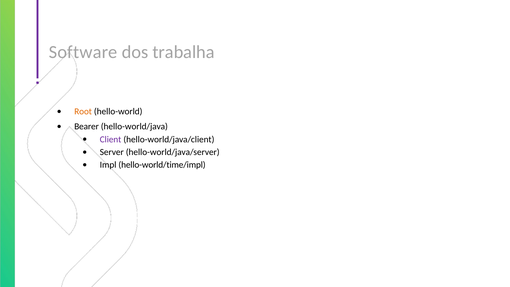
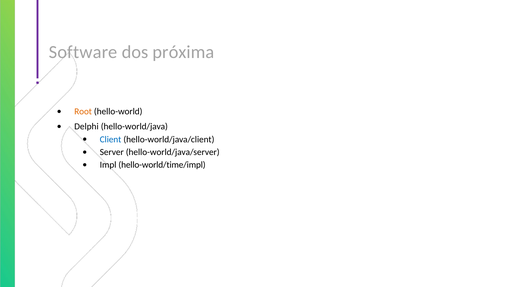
trabalha: trabalha -> próxima
Bearer: Bearer -> Delphi
Client colour: purple -> blue
